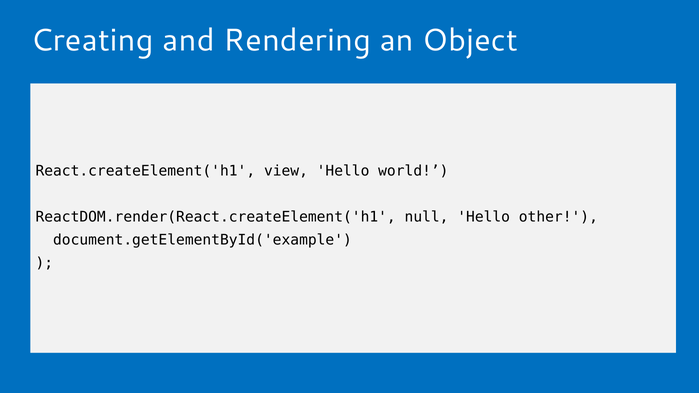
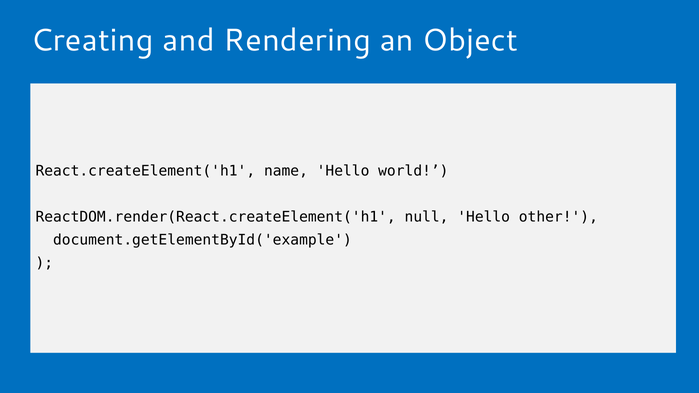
view: view -> name
